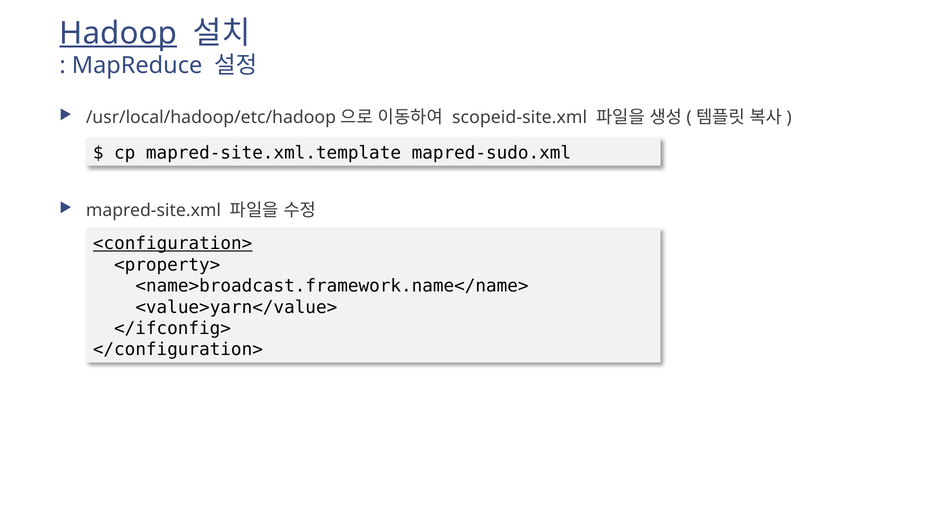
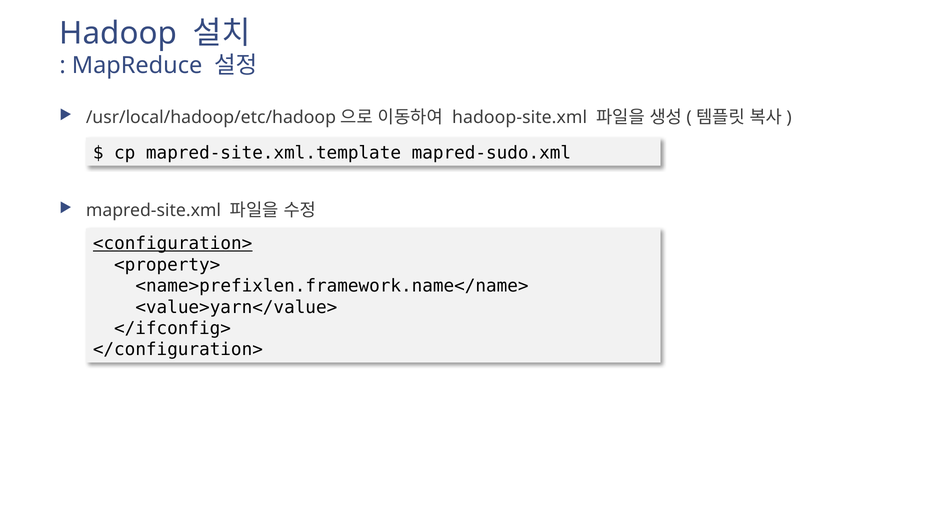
Hadoop underline: present -> none
scopeid-site.xml: scopeid-site.xml -> hadoop-site.xml
<name>broadcast.framework.name</name>: <name>broadcast.framework.name</name> -> <name>prefixlen.framework.name</name>
